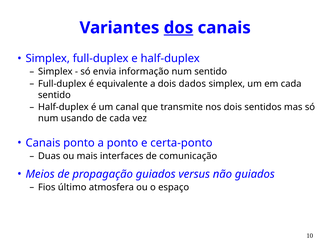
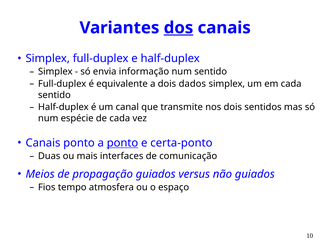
usando: usando -> espécie
ponto at (122, 143) underline: none -> present
último: último -> tempo
